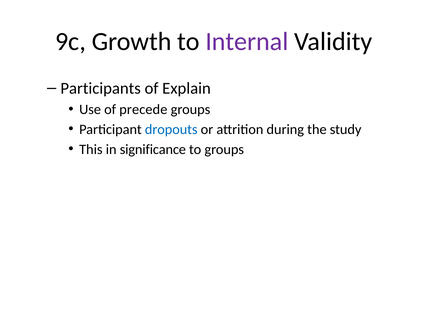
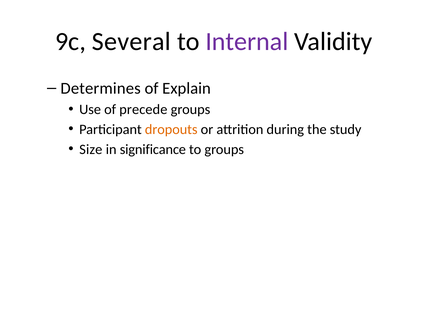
Growth: Growth -> Several
Participants: Participants -> Determines
dropouts colour: blue -> orange
This: This -> Size
